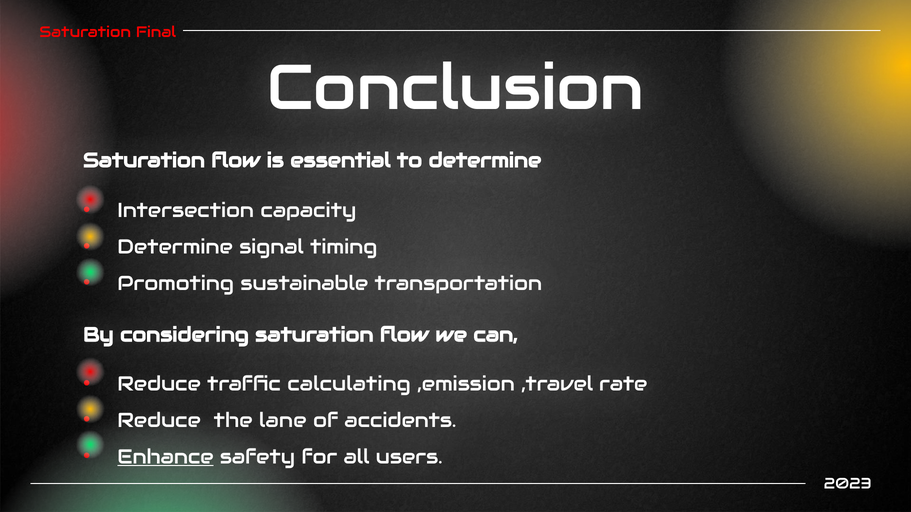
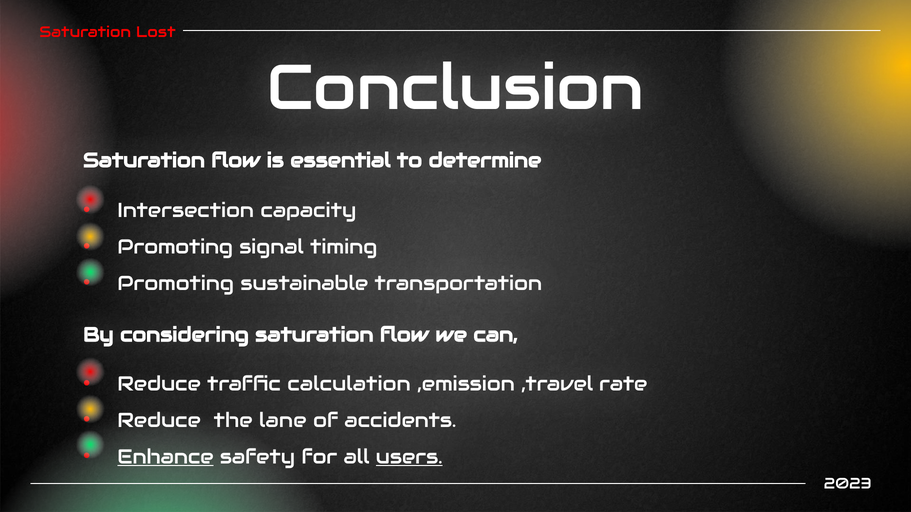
Final: Final -> Lost
Determine at (175, 247): Determine -> Promoting
calculating: calculating -> calculation
users underline: none -> present
